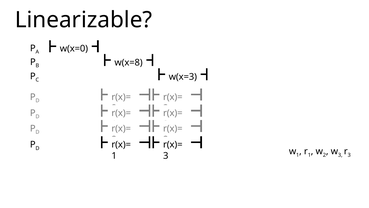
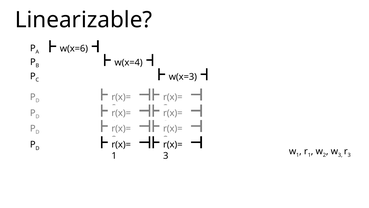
w(x=0: w(x=0 -> w(x=6
w(x=8: w(x=8 -> w(x=4
